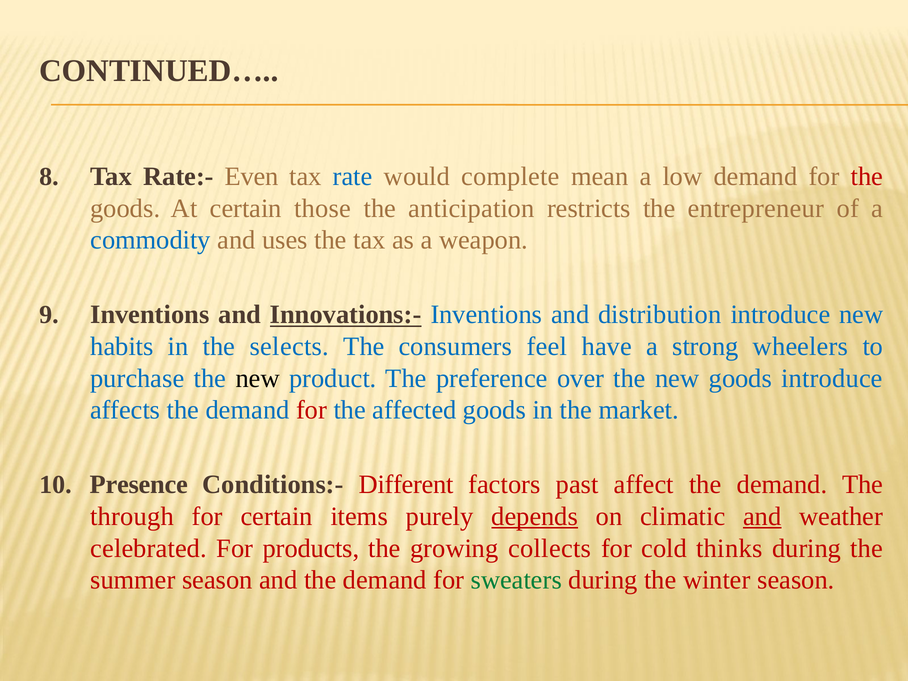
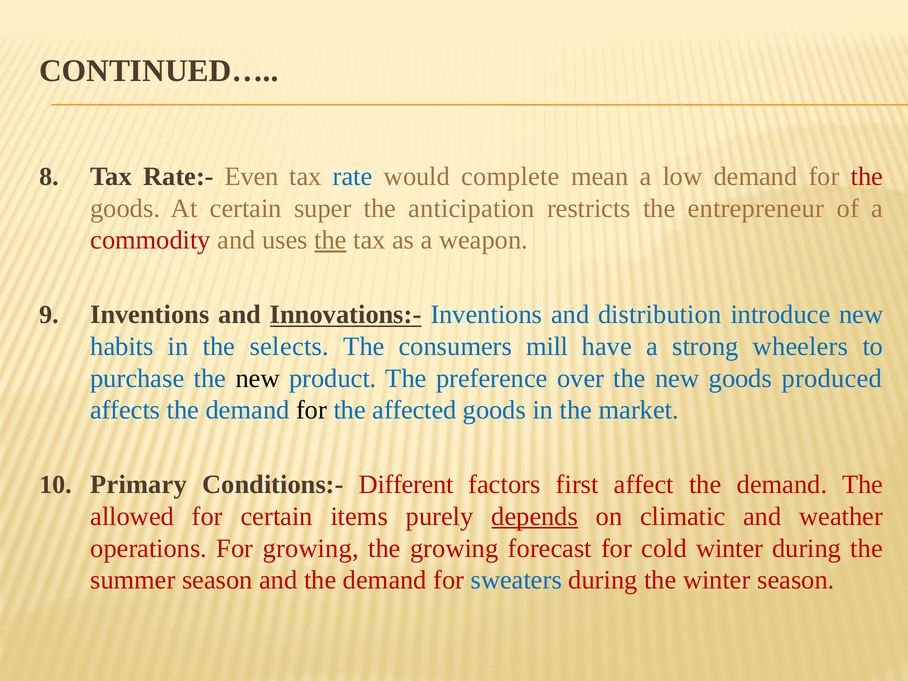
those: those -> super
commodity colour: blue -> red
the at (330, 240) underline: none -> present
feel: feel -> mill
goods introduce: introduce -> produced
for at (312, 410) colour: red -> black
Presence: Presence -> Primary
past: past -> first
through: through -> allowed
and at (762, 517) underline: present -> none
celebrated: celebrated -> operations
For products: products -> growing
collects: collects -> forecast
cold thinks: thinks -> winter
sweaters colour: green -> blue
